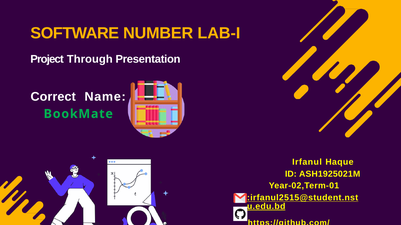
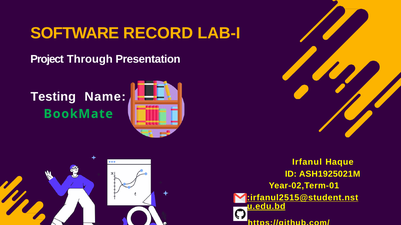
NUMBER: NUMBER -> RECORD
Correct: Correct -> Testing
